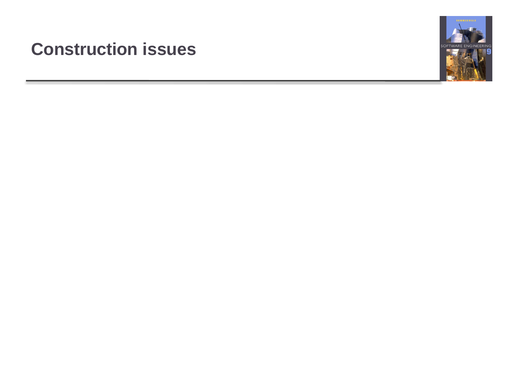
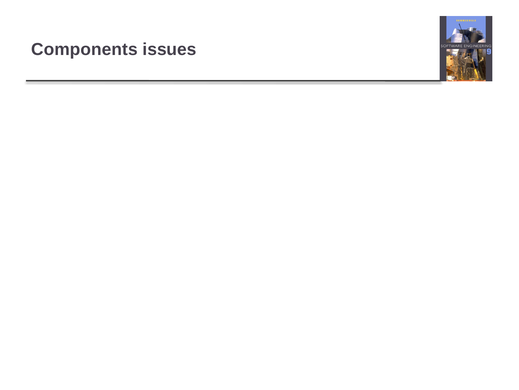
Construction at (85, 49): Construction -> Components
